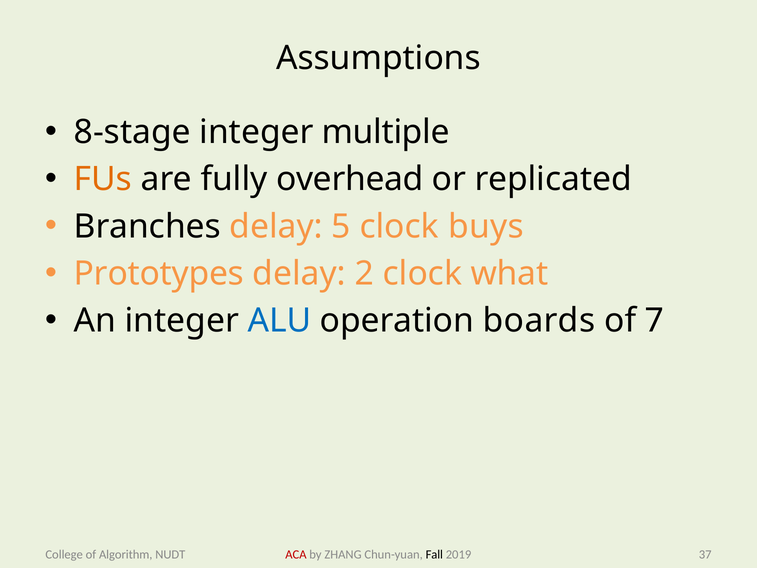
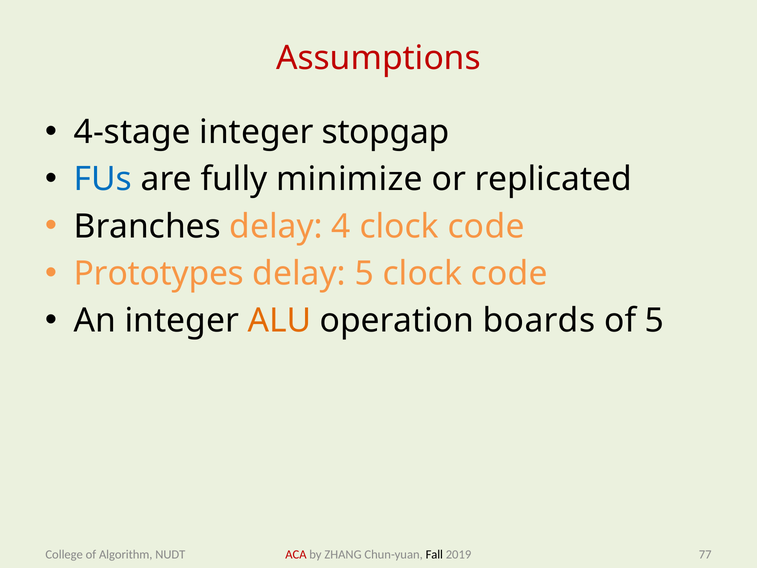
Assumptions colour: black -> red
8-stage: 8-stage -> 4-stage
multiple: multiple -> stopgap
FUs colour: orange -> blue
overhead: overhead -> minimize
5: 5 -> 4
buys at (486, 226): buys -> code
delay 2: 2 -> 5
what at (509, 274): what -> code
ALU colour: blue -> orange
of 7: 7 -> 5
37: 37 -> 77
